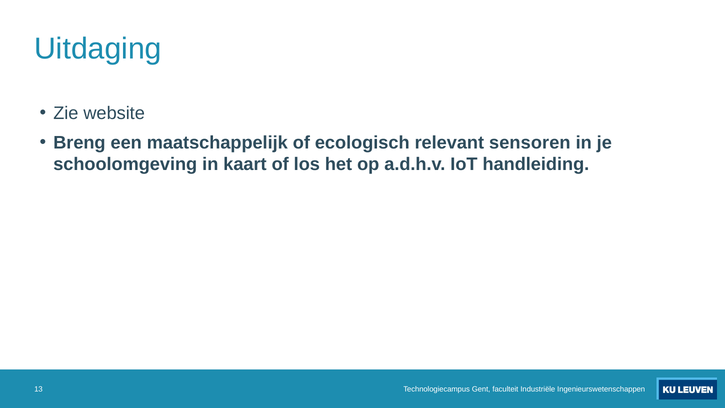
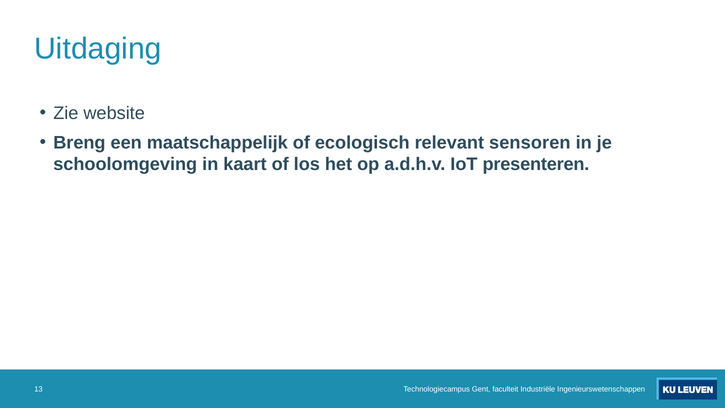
handleiding: handleiding -> presenteren
